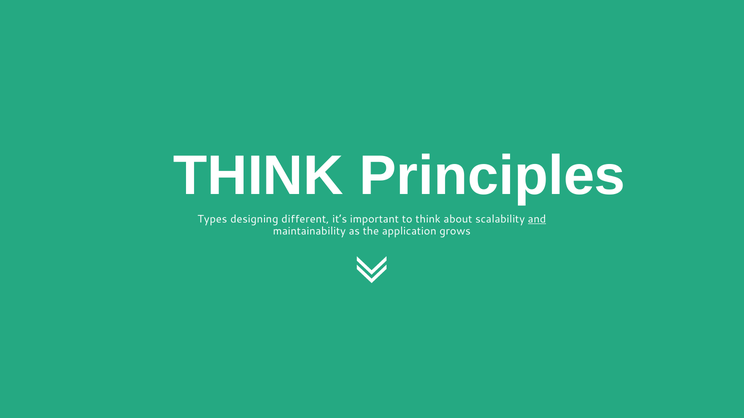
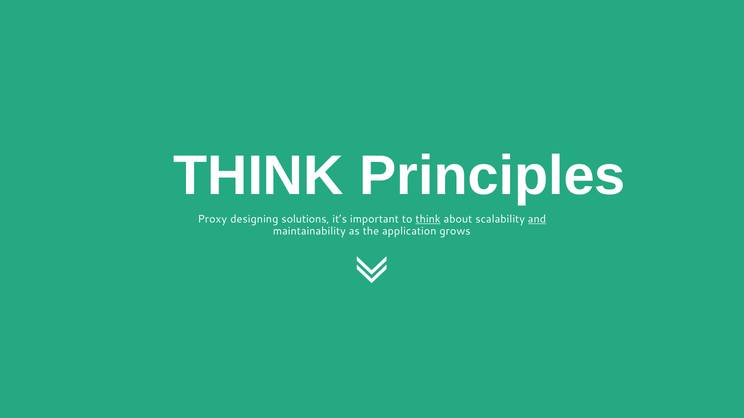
Types: Types -> Proxy
different: different -> solutions
think at (428, 219) underline: none -> present
